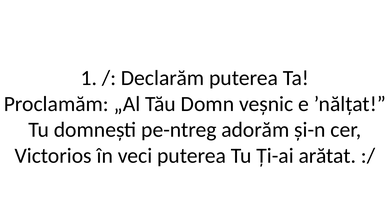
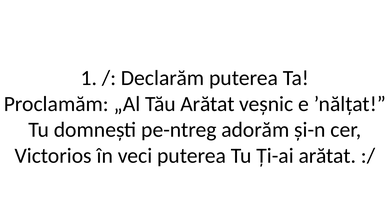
Tău Domn: Domn -> Arătat
